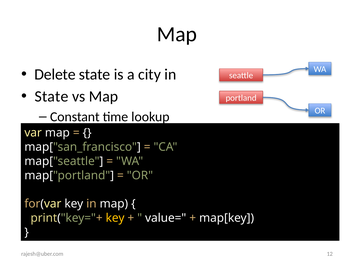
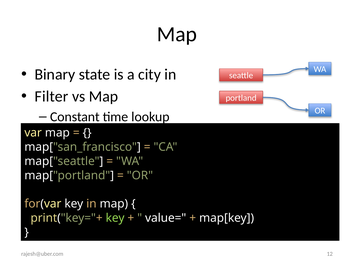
Delete: Delete -> Binary
State at (52, 96): State -> Filter
key at (115, 218) colour: yellow -> light green
